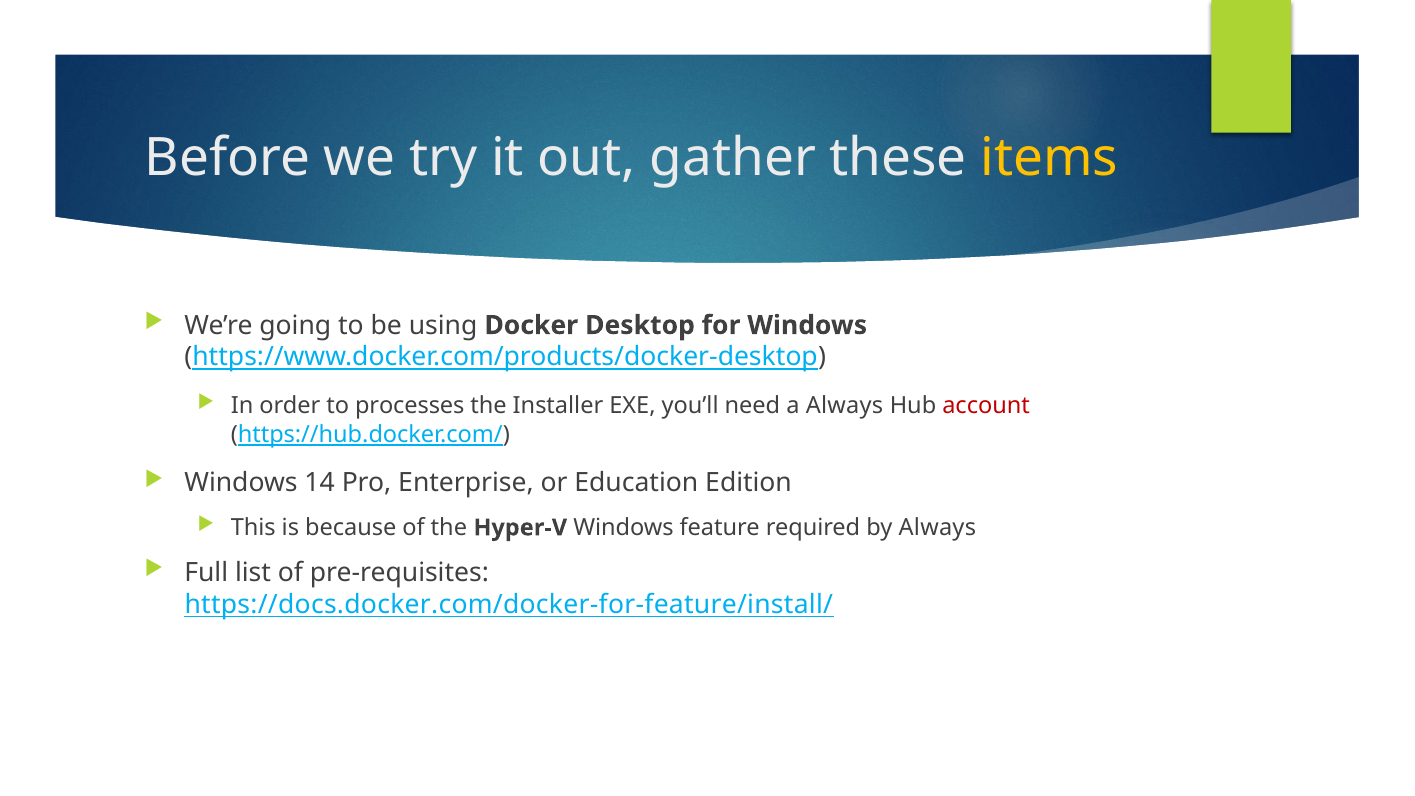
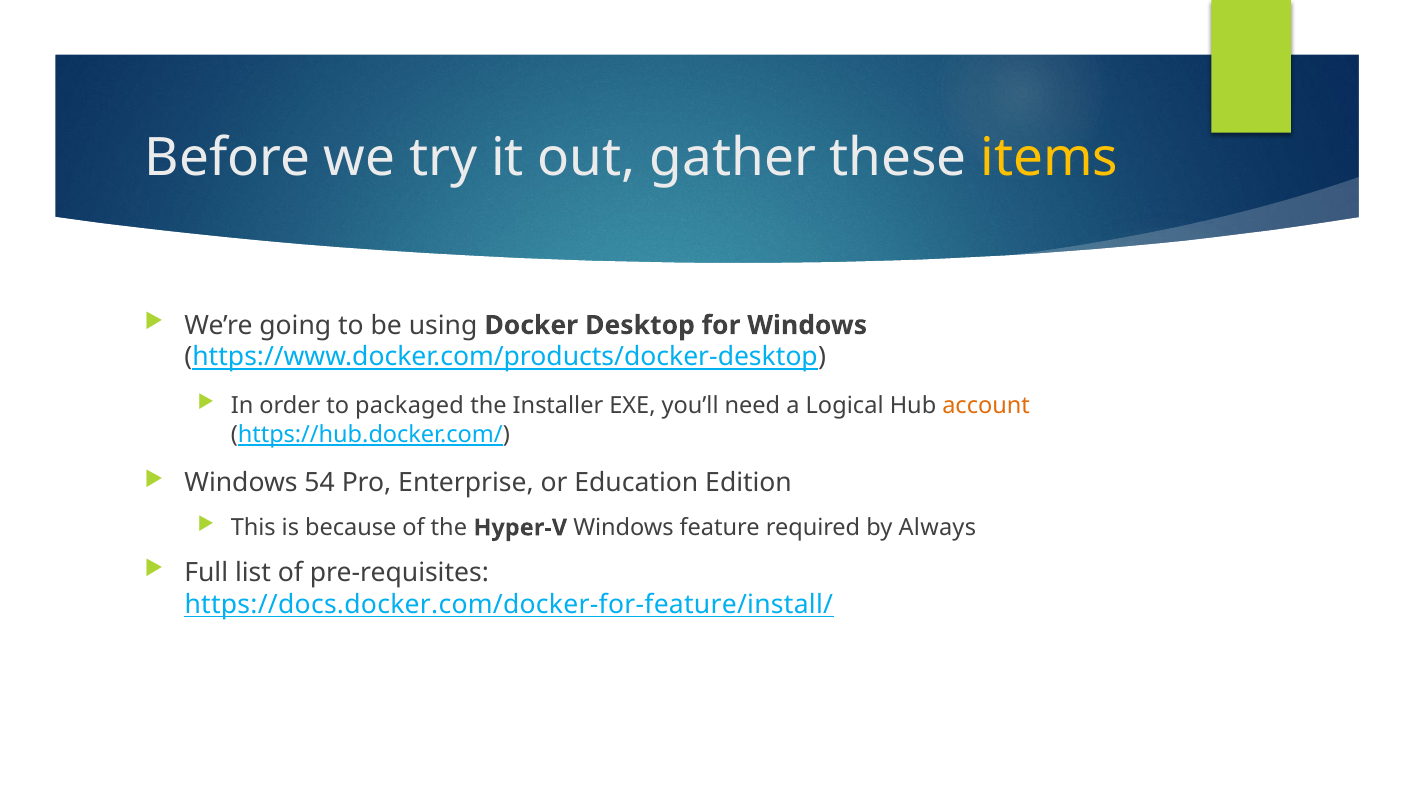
processes: processes -> packaged
a Always: Always -> Logical
account colour: red -> orange
14: 14 -> 54
